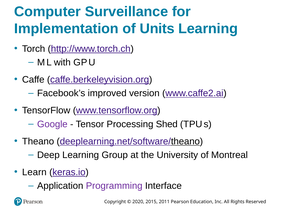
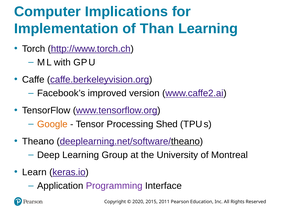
Surveillance: Surveillance -> Implications
Units: Units -> Than
Google colour: purple -> orange
